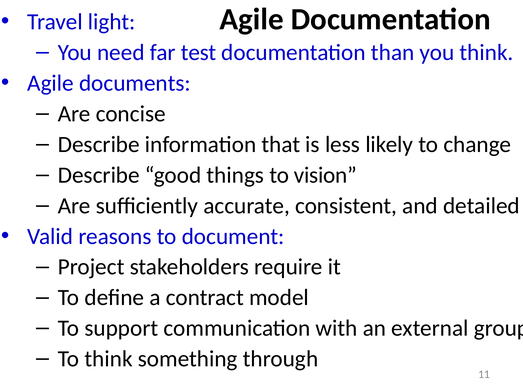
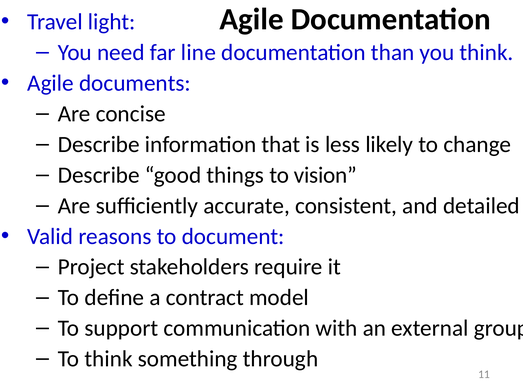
test: test -> line
